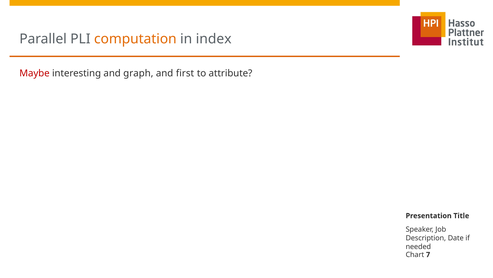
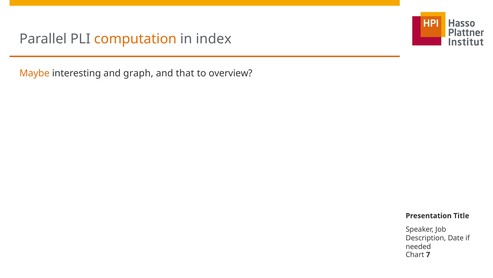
Maybe colour: red -> orange
first: first -> that
attribute: attribute -> overview
